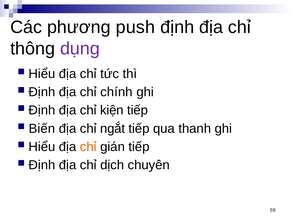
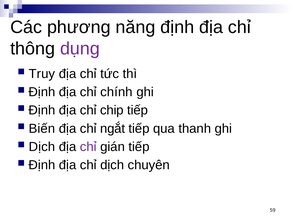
push: push -> năng
Hiểu at (42, 74): Hiểu -> Truy
kiện: kiện -> chip
Hiểu at (42, 147): Hiểu -> Dịch
chỉ at (88, 147) colour: orange -> purple
